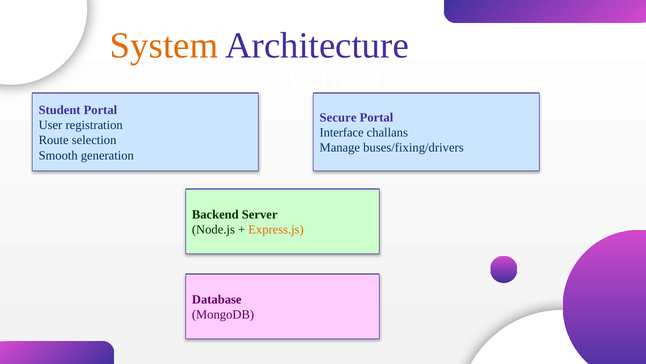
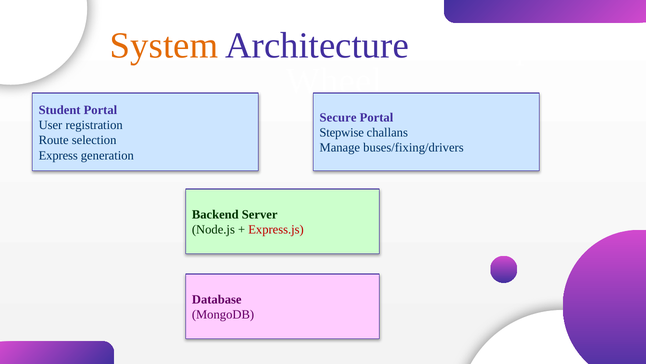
Interface: Interface -> Stepwise
Smooth: Smooth -> Express
Express.js colour: orange -> red
